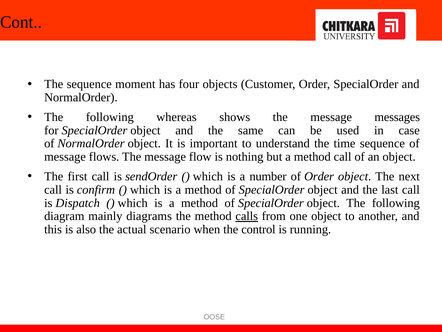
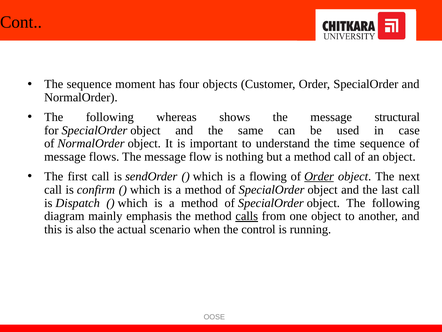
messages: messages -> structural
number: number -> flowing
Order at (319, 176) underline: none -> present
diagrams: diagrams -> emphasis
